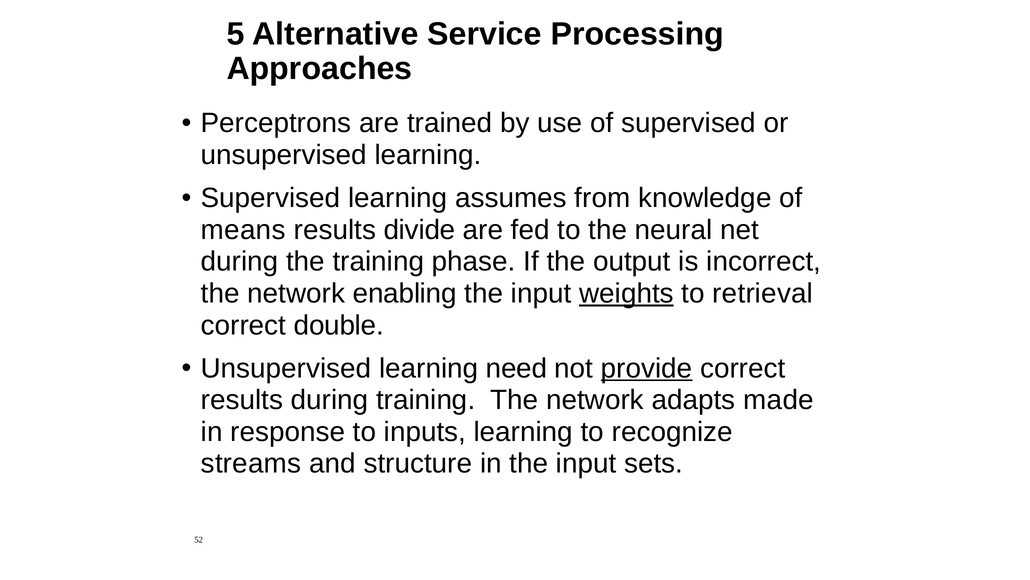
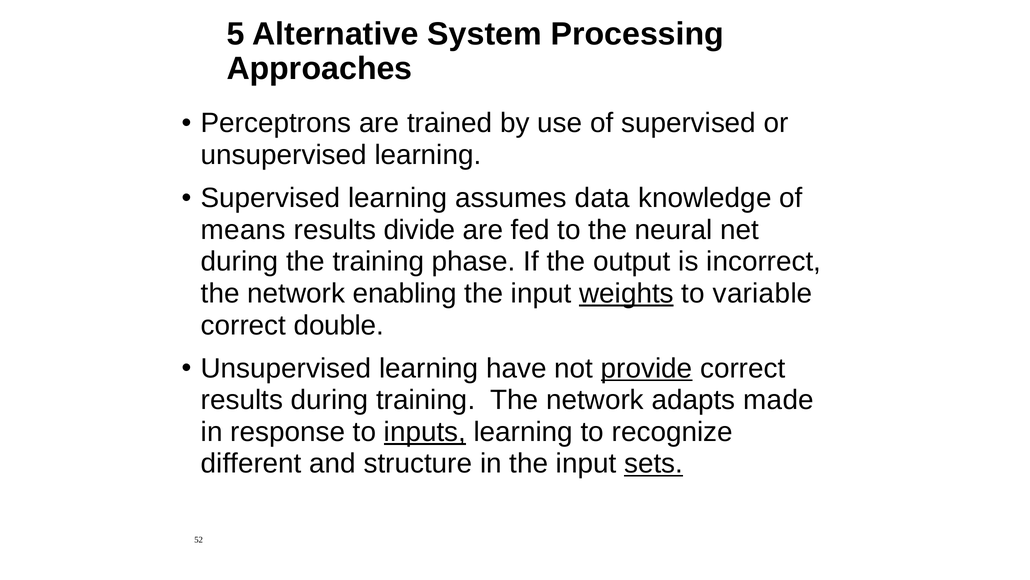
Service: Service -> System
from: from -> data
retrieval: retrieval -> variable
need: need -> have
inputs underline: none -> present
streams: streams -> different
sets underline: none -> present
